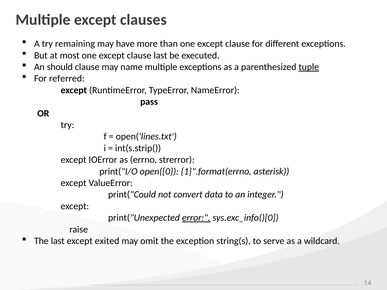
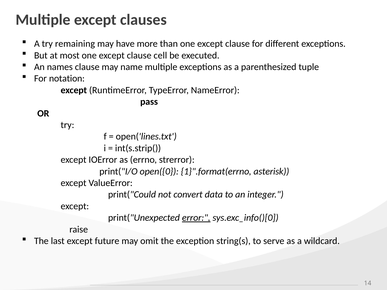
clause last: last -> cell
should: should -> names
tuple underline: present -> none
referred: referred -> notation
exited: exited -> future
